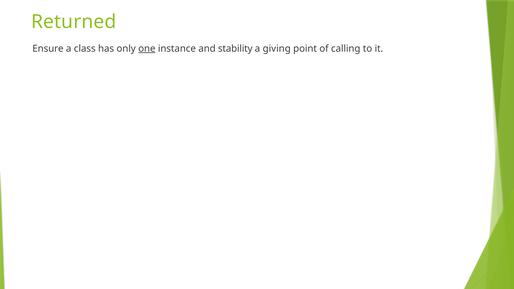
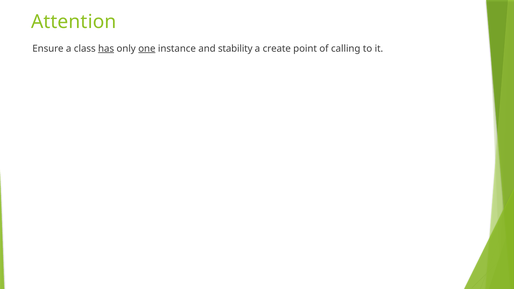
Returned: Returned -> Attention
has underline: none -> present
giving: giving -> create
